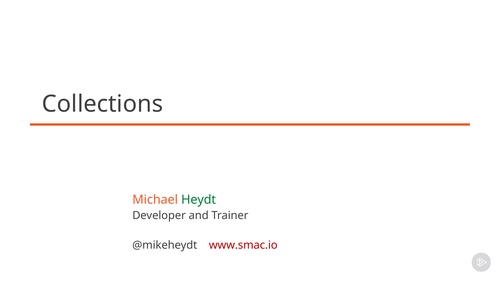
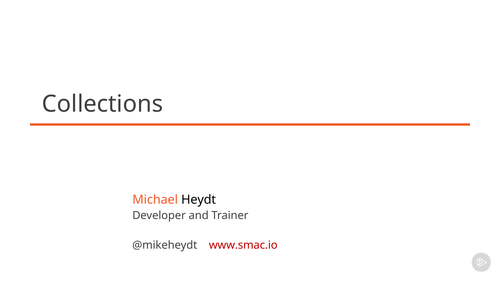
Heydt colour: green -> black
